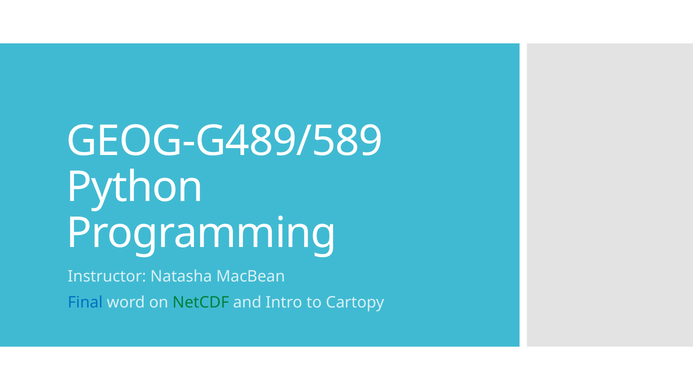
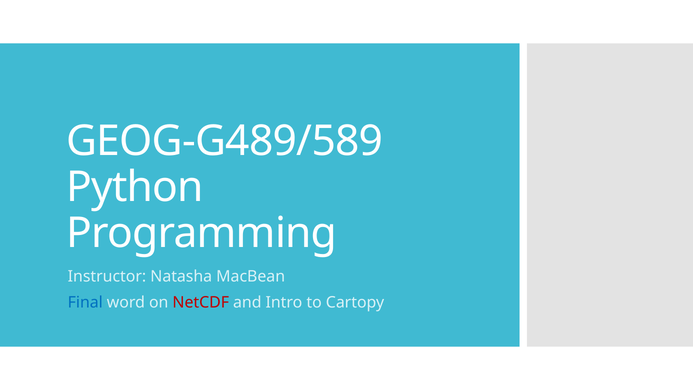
NetCDF colour: green -> red
